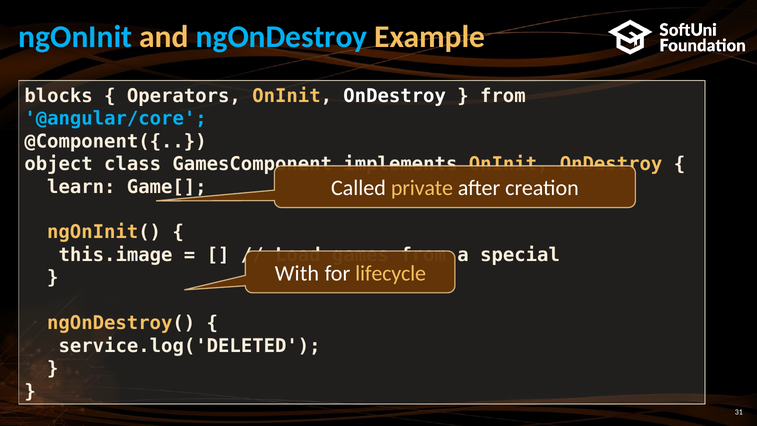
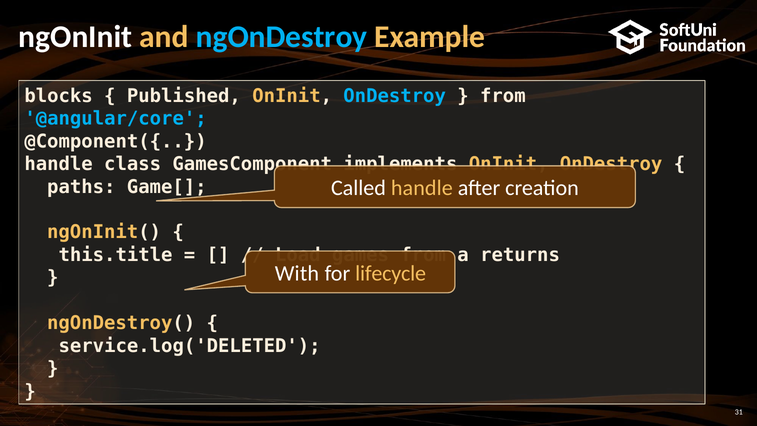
ngOnInit colour: light blue -> white
Operators: Operators -> Published
OnDestroy at (395, 96) colour: white -> light blue
object at (59, 164): object -> handle
learn: learn -> paths
Called private: private -> handle
this.image: this.image -> this.title
special: special -> returns
